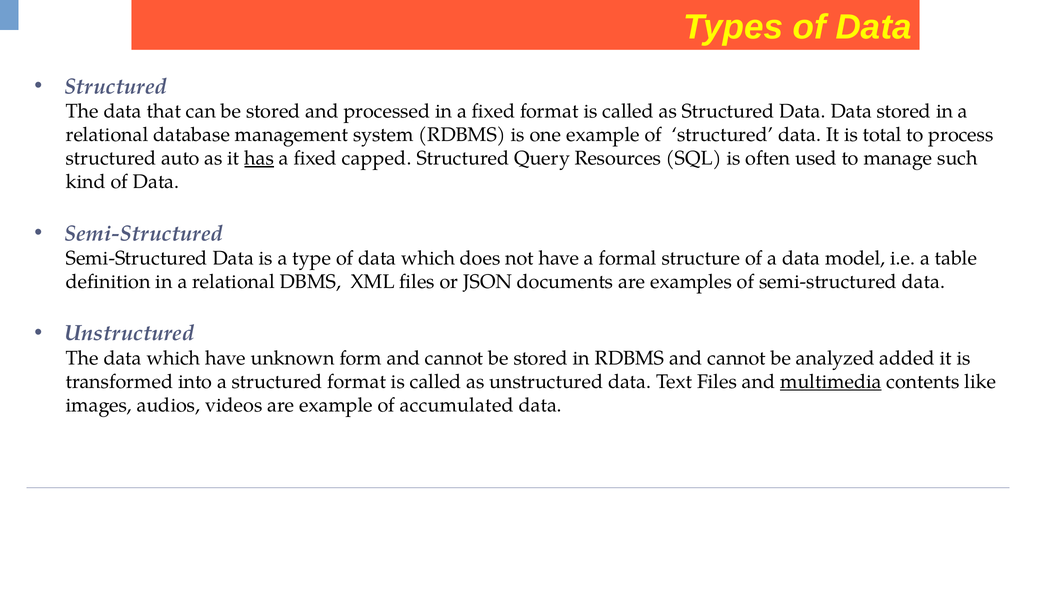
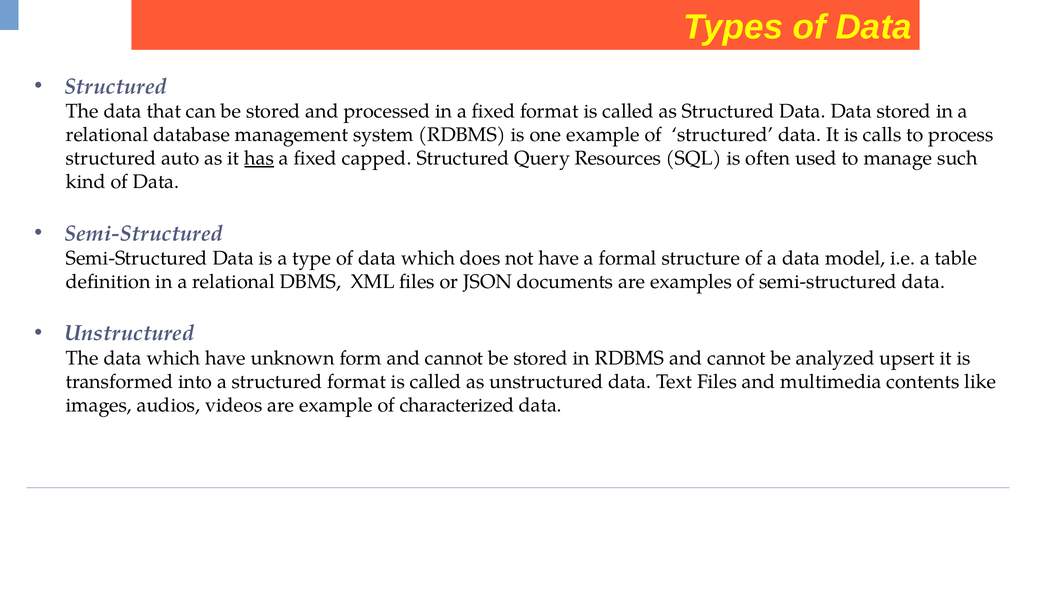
total: total -> calls
added: added -> upsert
multimedia underline: present -> none
accumulated: accumulated -> characterized
